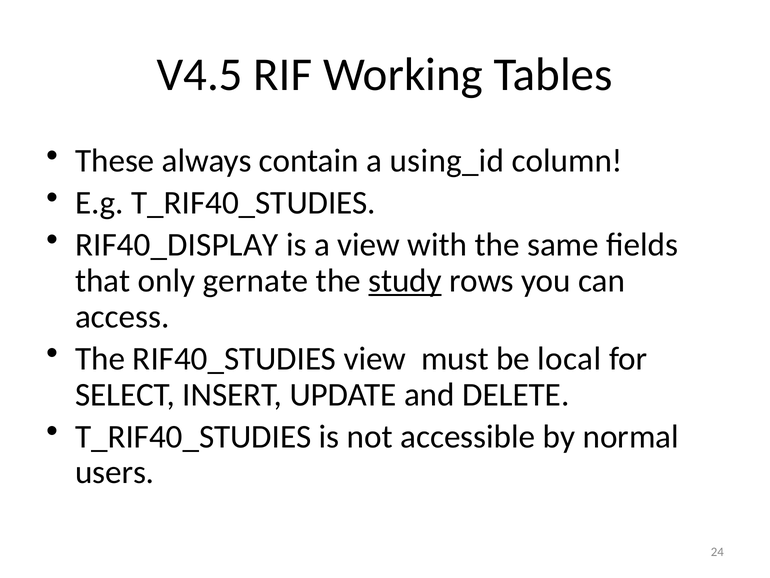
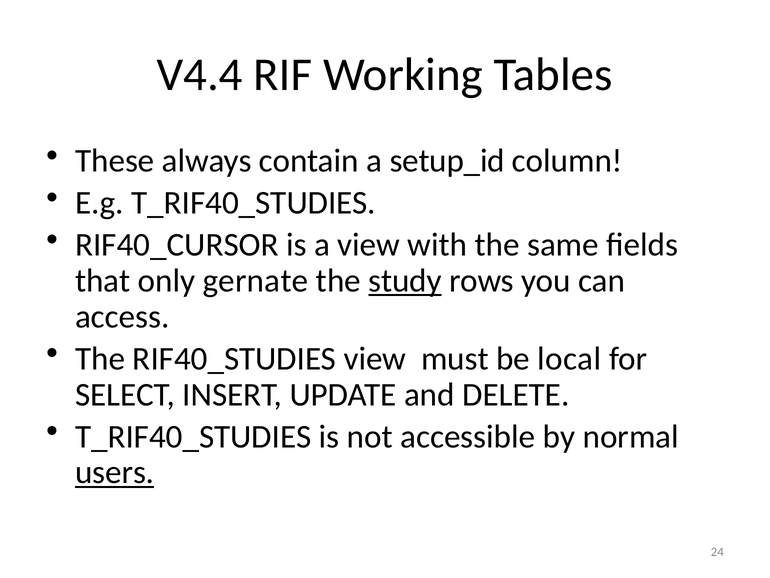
V4.5: V4.5 -> V4.4
using_id: using_id -> setup_id
RIF40_DISPLAY: RIF40_DISPLAY -> RIF40_CURSOR
users underline: none -> present
